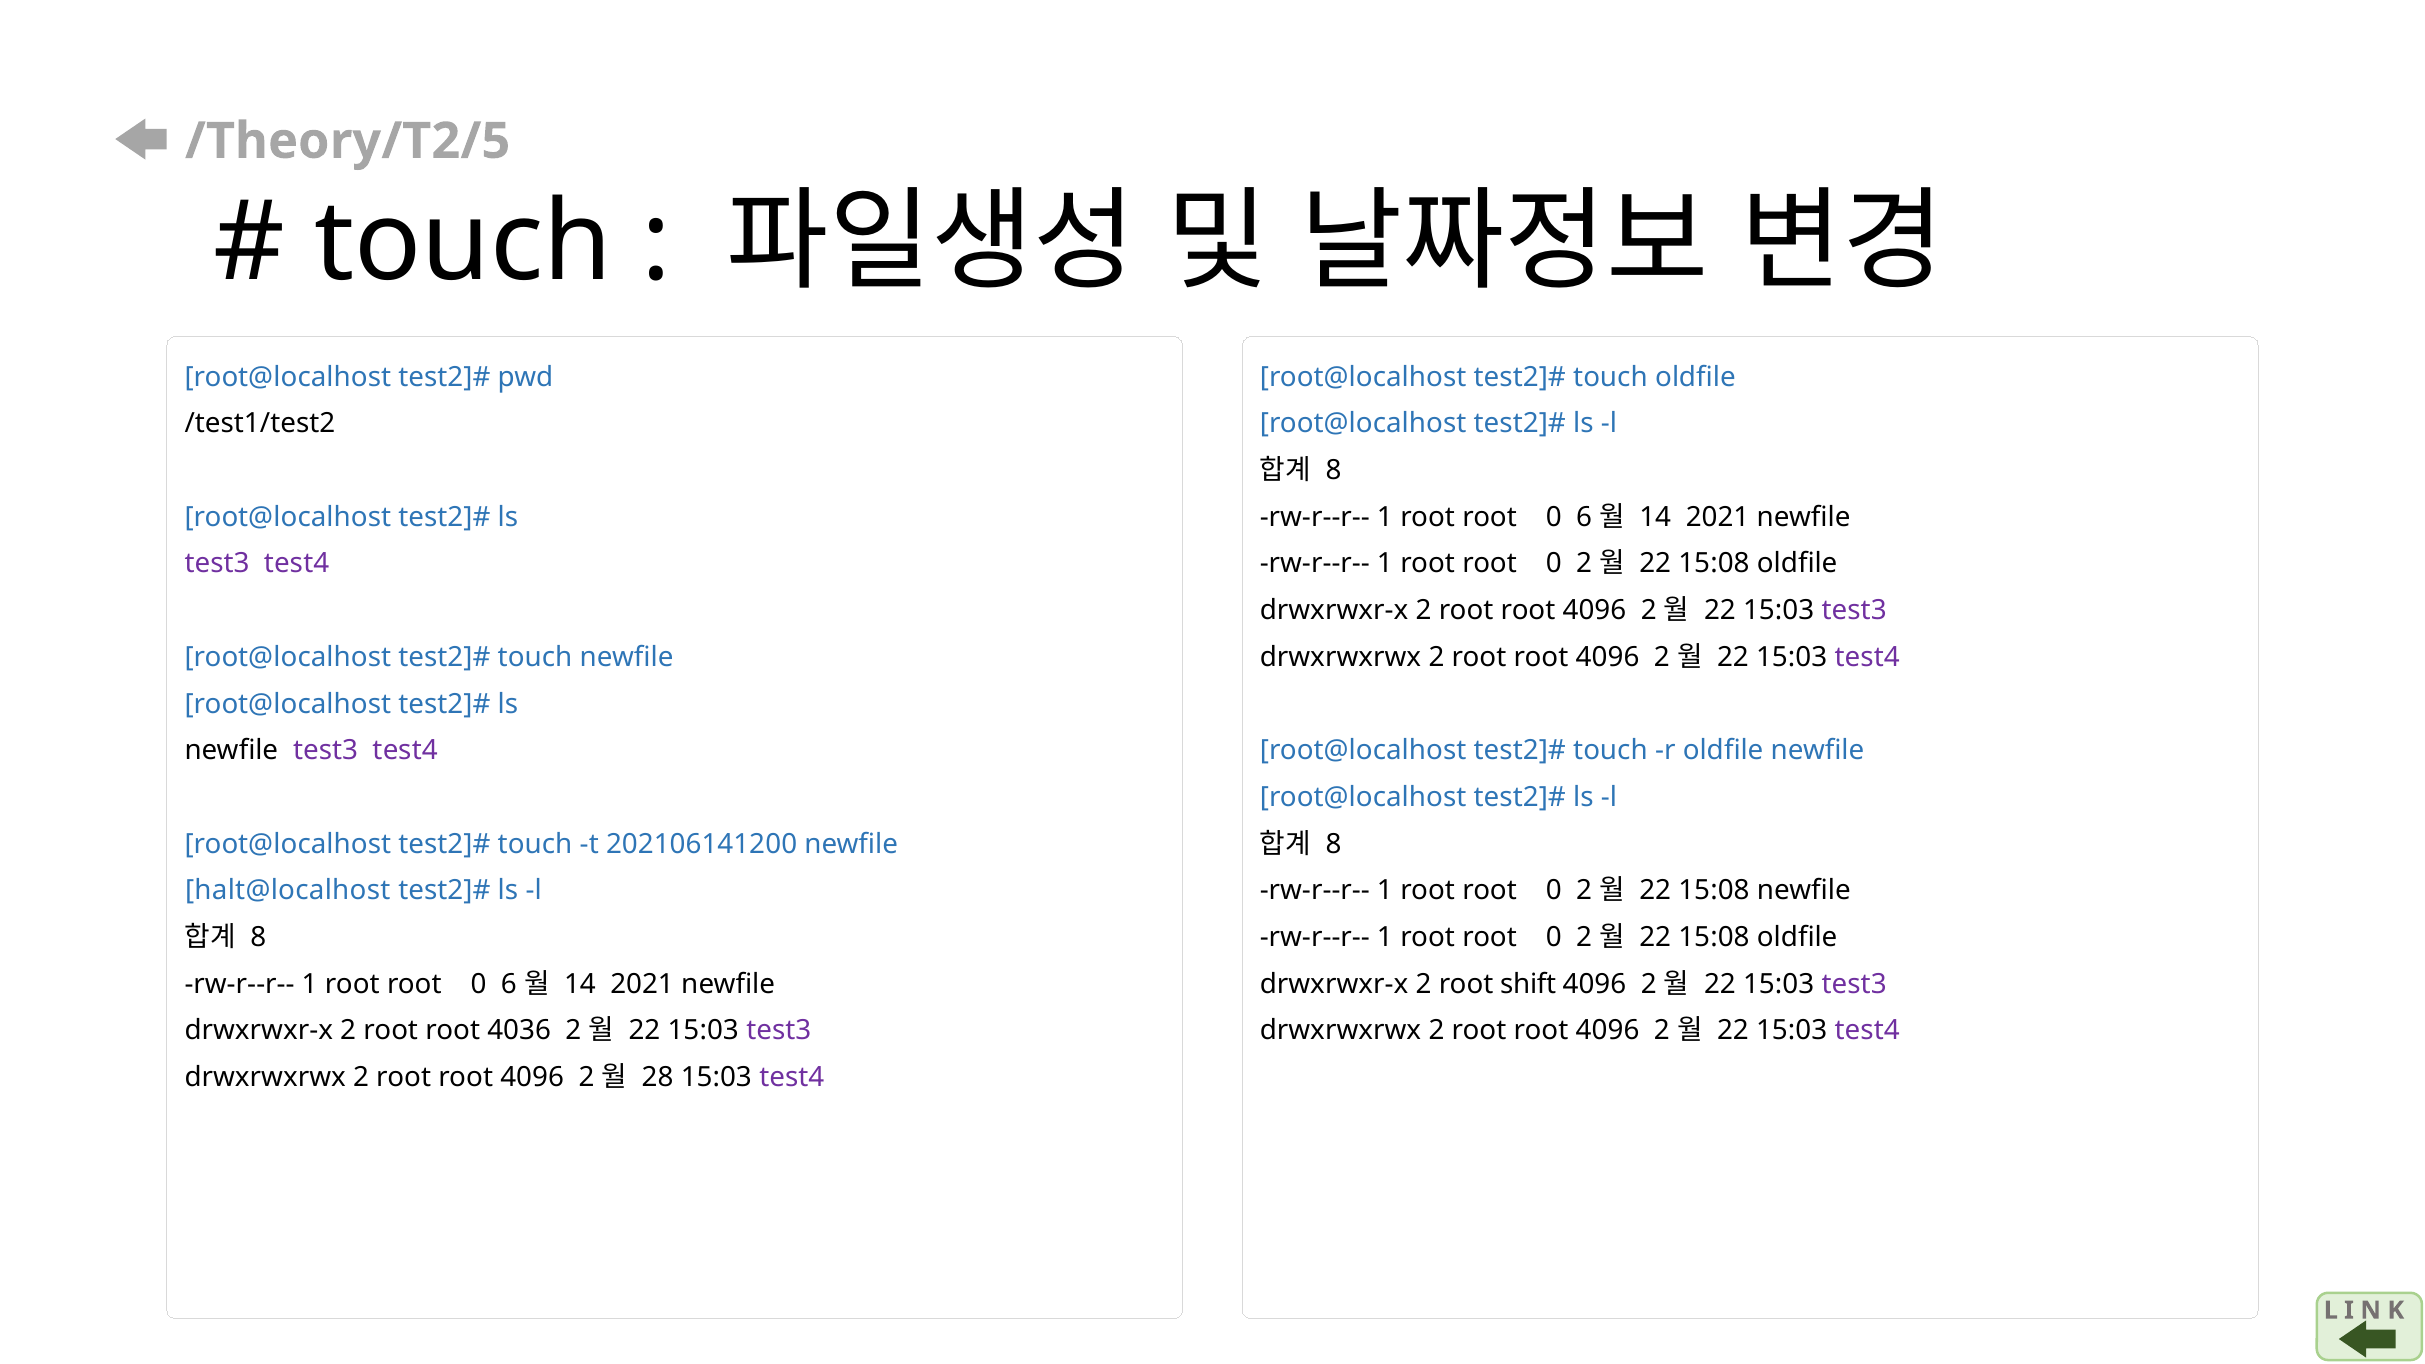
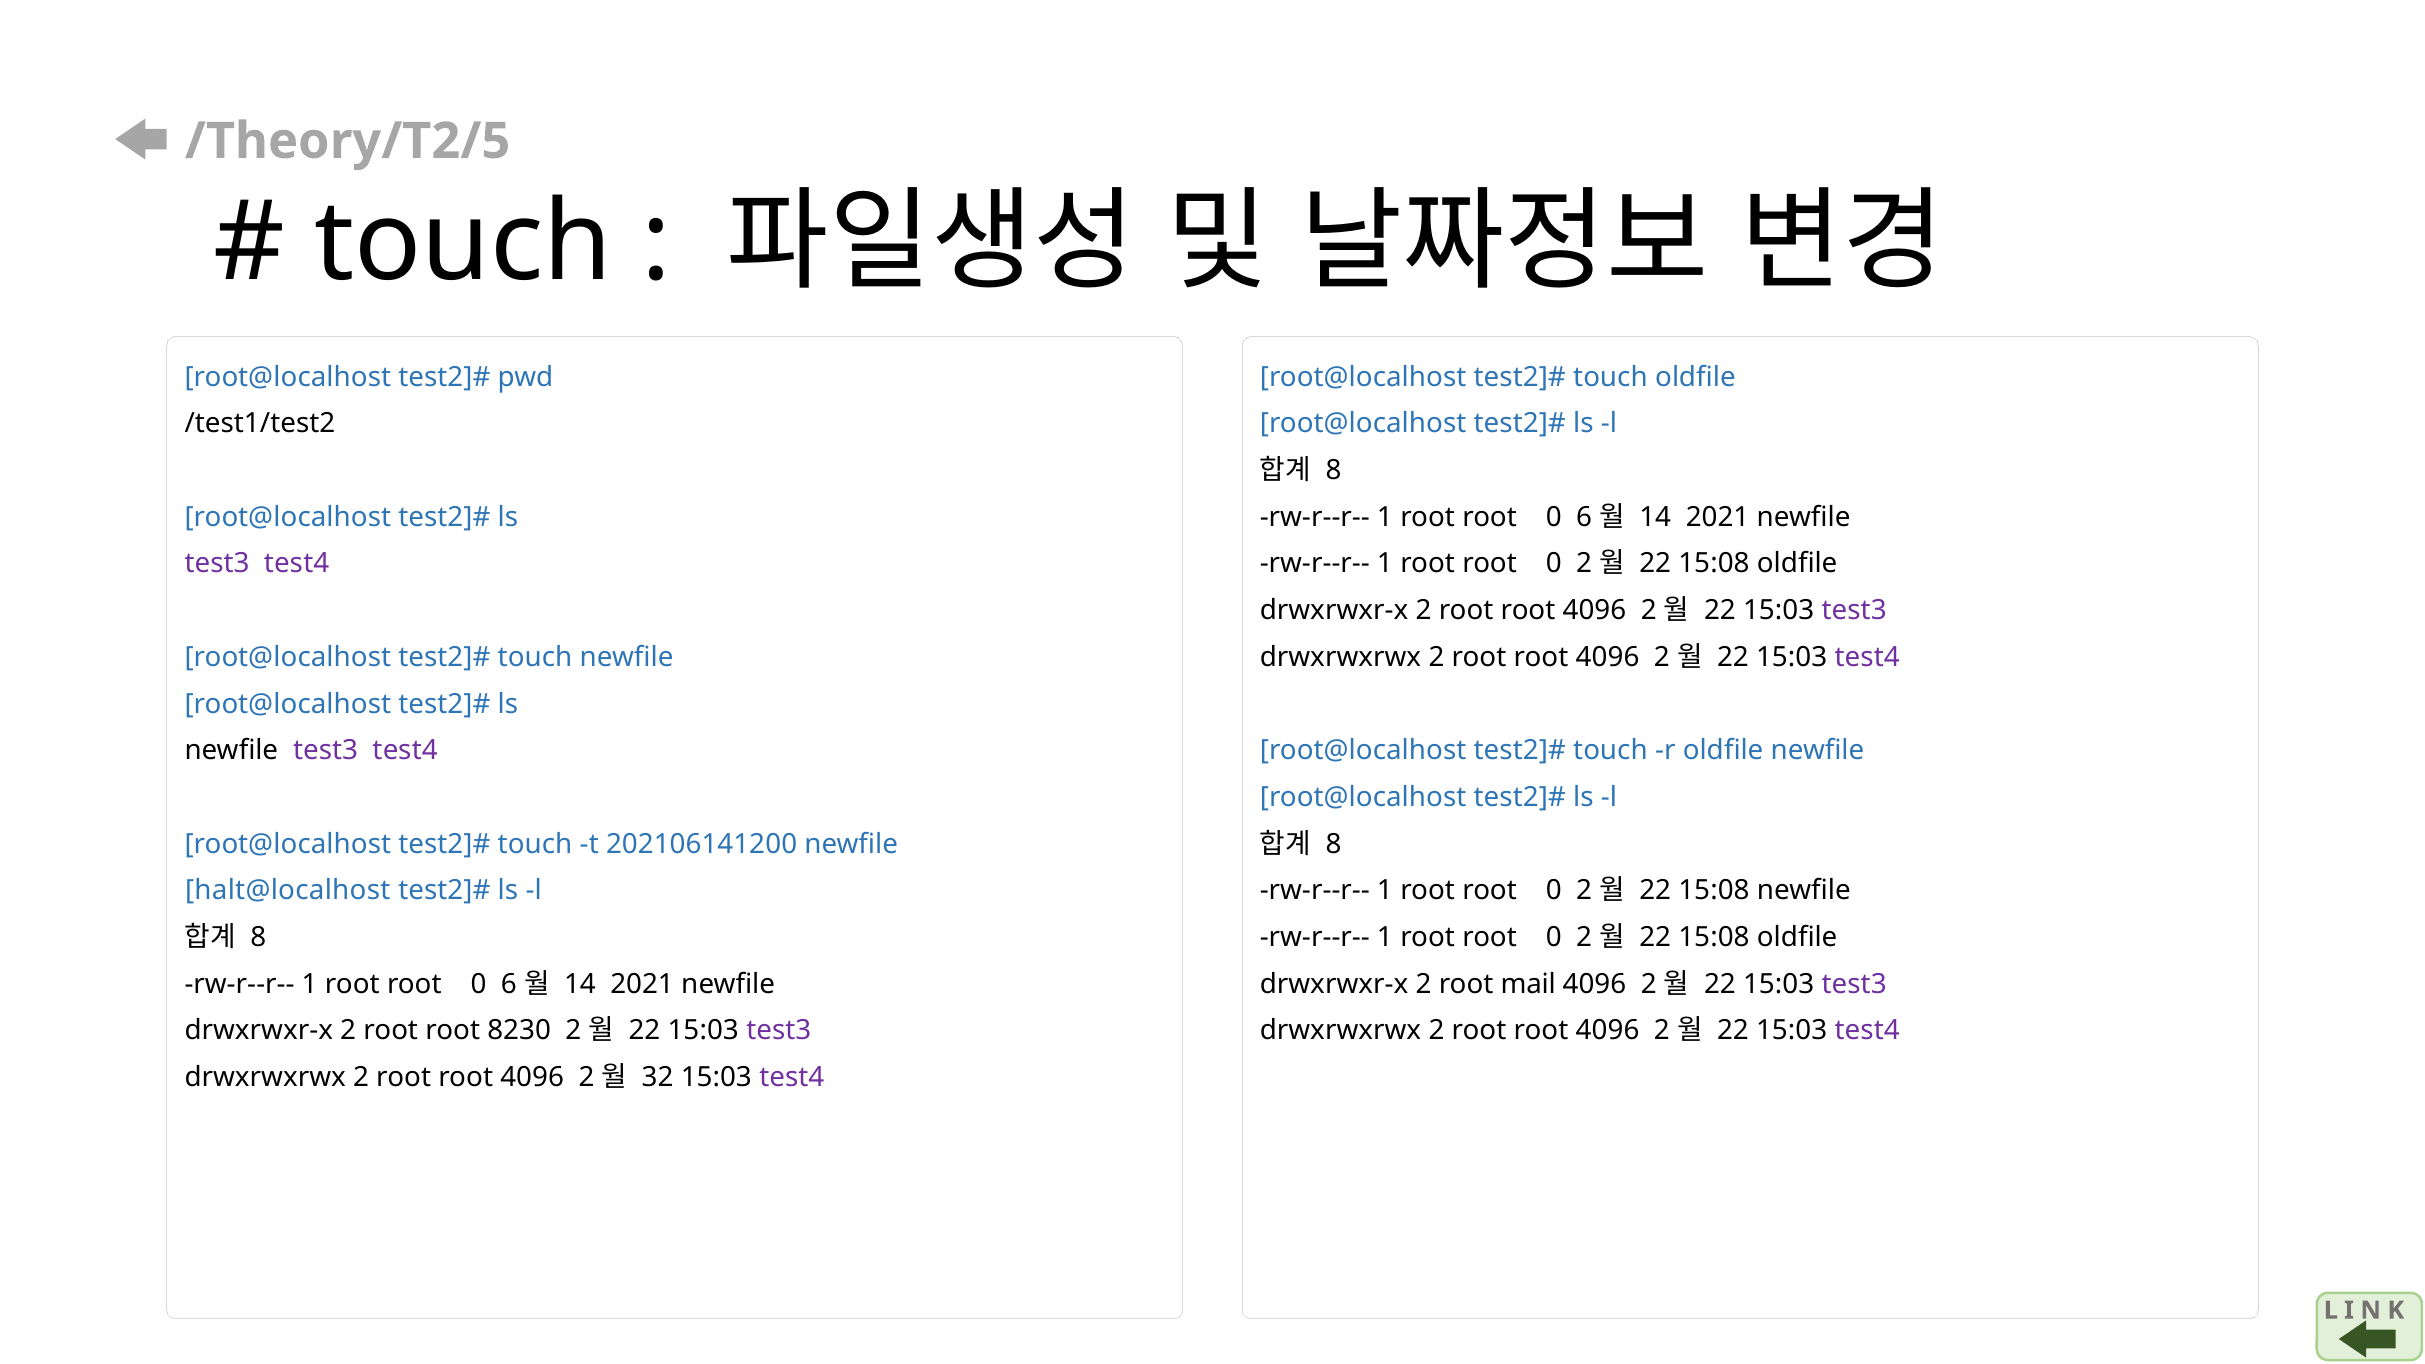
shift: shift -> mail
4036: 4036 -> 8230
28: 28 -> 32
